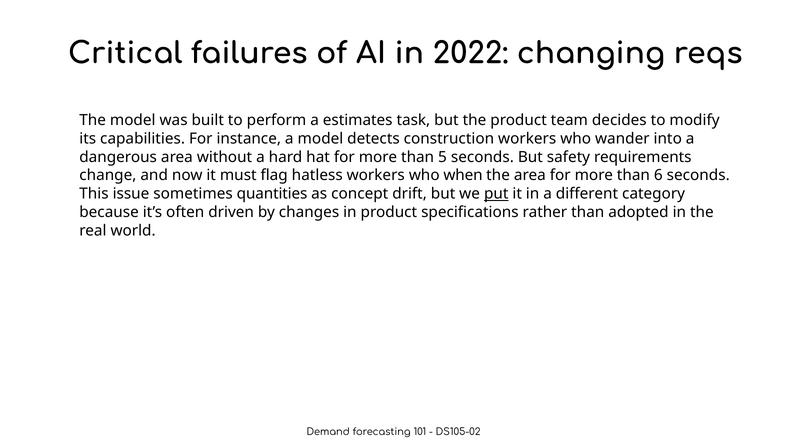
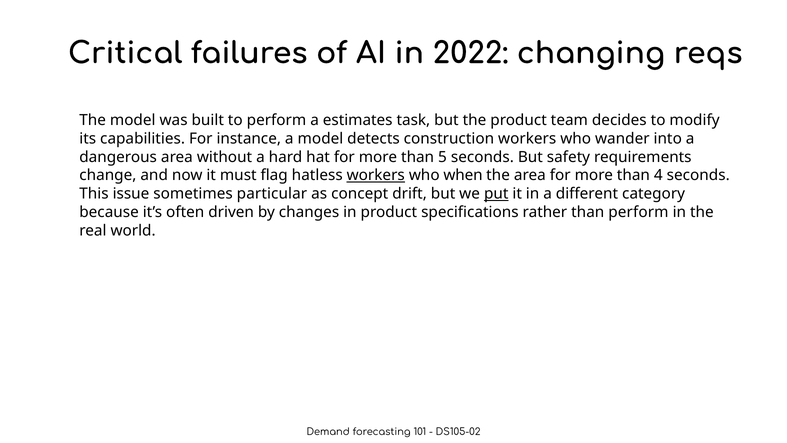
workers at (376, 175) underline: none -> present
6: 6 -> 4
quantities: quantities -> particular
than adopted: adopted -> perform
